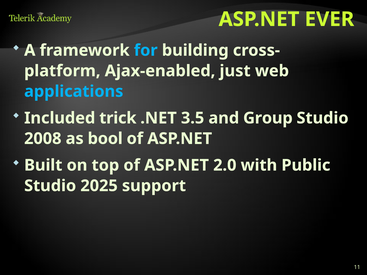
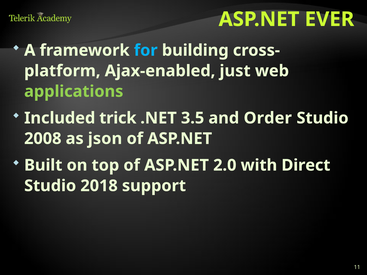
applications colour: light blue -> light green
Group: Group -> Order
bool: bool -> json
Public: Public -> Direct
2025: 2025 -> 2018
